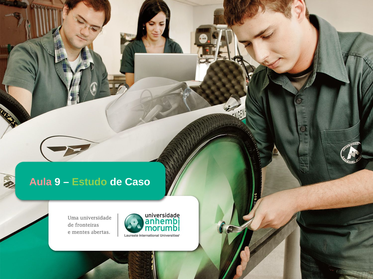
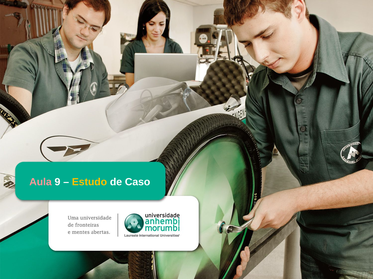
Estudo colour: light green -> yellow
